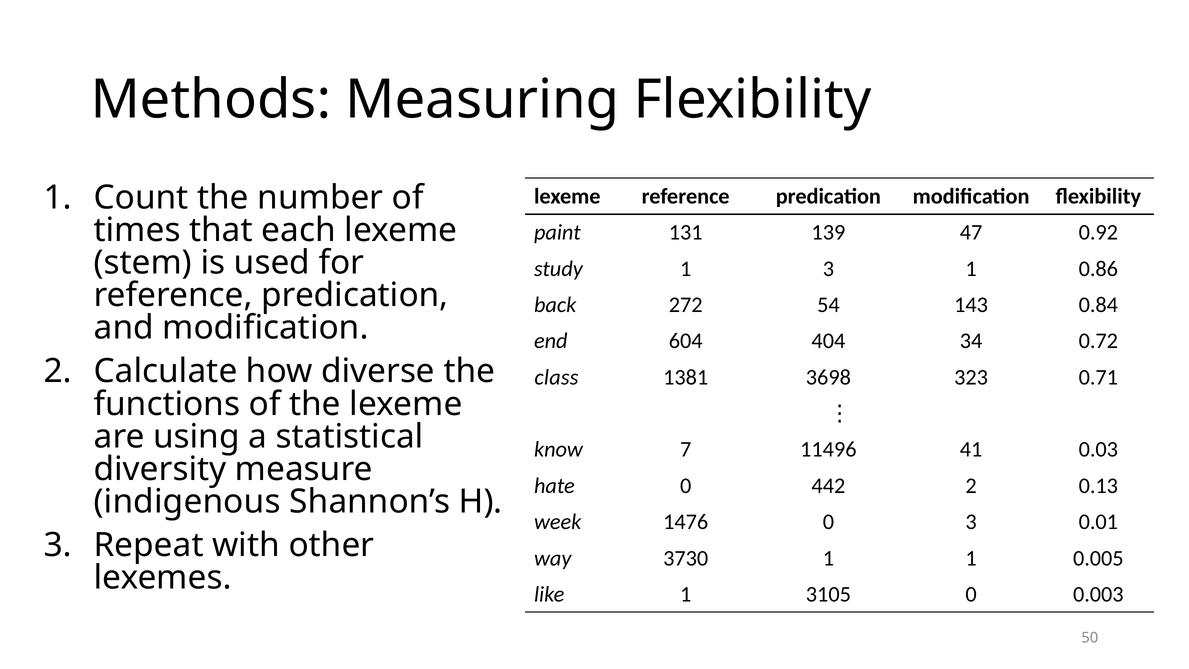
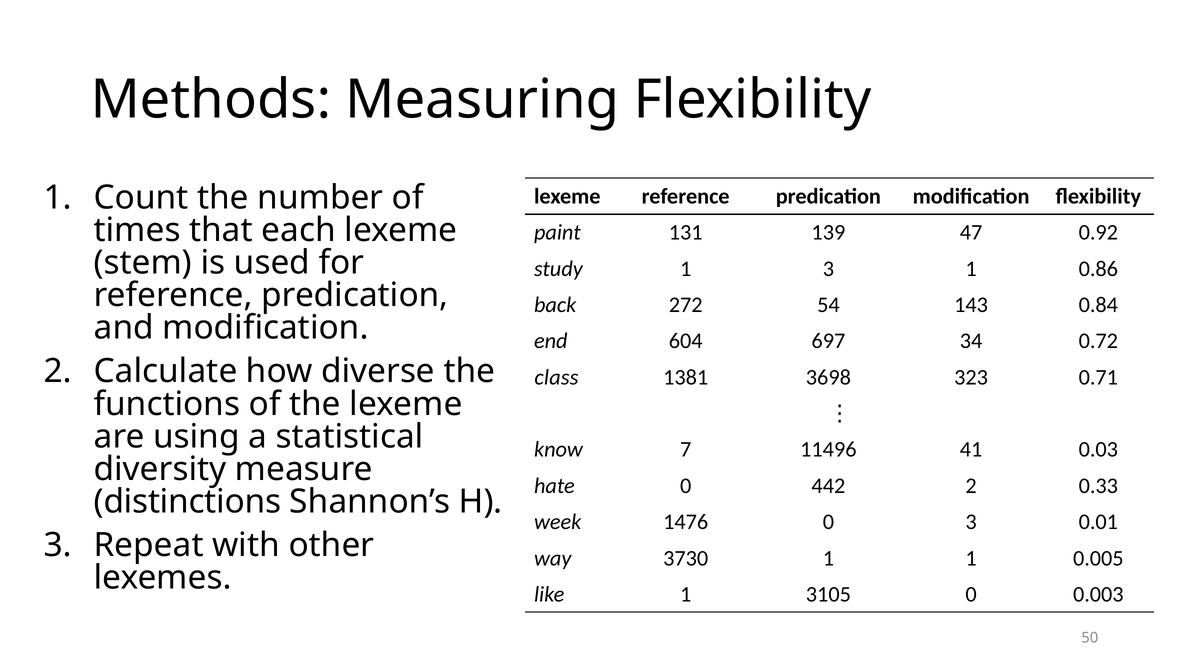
404: 404 -> 697
0.13: 0.13 -> 0.33
indigenous: indigenous -> distinctions
